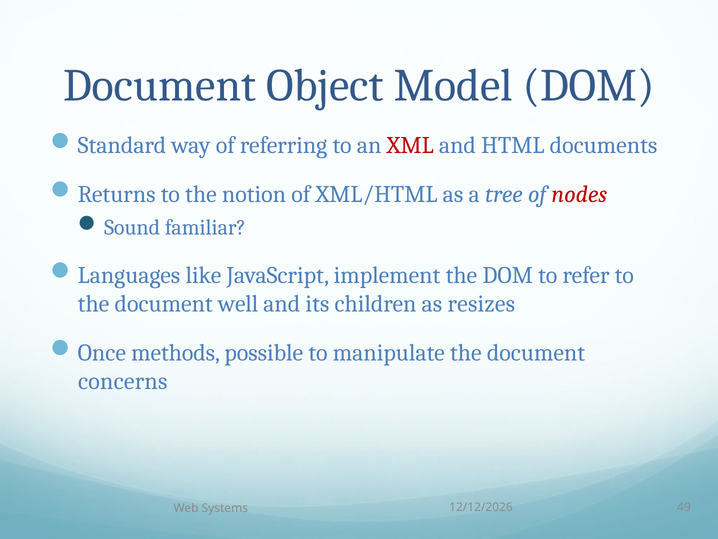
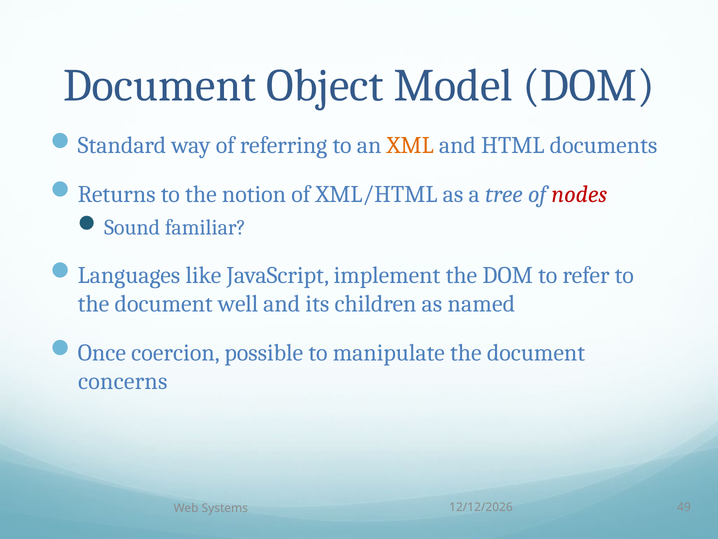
XML colour: red -> orange
resizes: resizes -> named
methods: methods -> coercion
